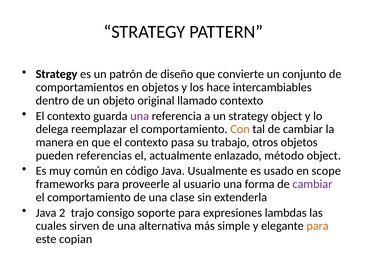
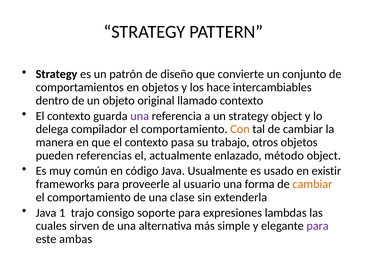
reemplazar: reemplazar -> compilador
scope: scope -> existir
cambiar at (312, 184) colour: purple -> orange
2: 2 -> 1
para at (318, 226) colour: orange -> purple
copian: copian -> ambas
